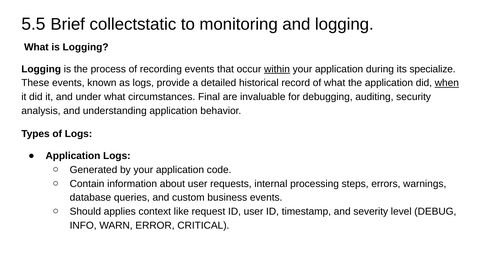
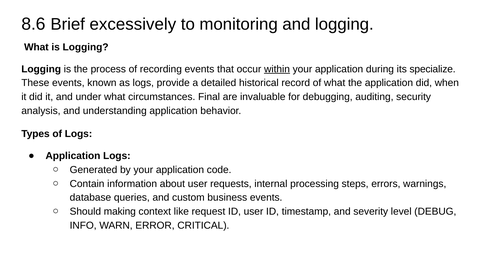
5.5: 5.5 -> 8.6
collectstatic: collectstatic -> excessively
when underline: present -> none
applies: applies -> making
